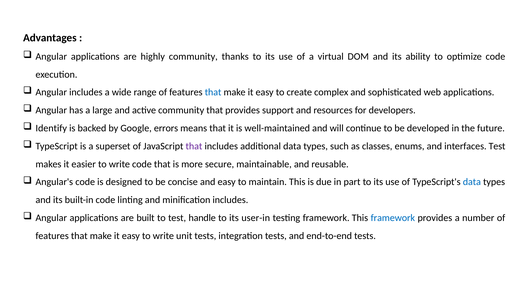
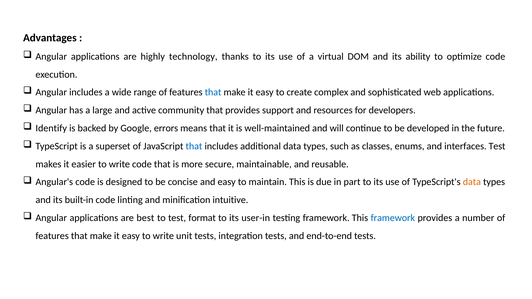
highly community: community -> technology
that at (194, 146) colour: purple -> blue
data at (472, 182) colour: blue -> orange
minification includes: includes -> intuitive
built: built -> best
handle: handle -> format
